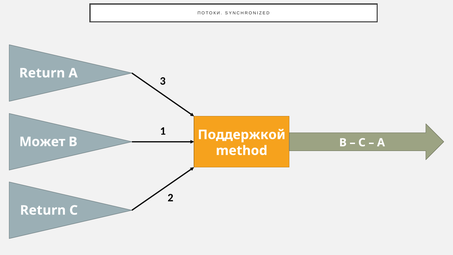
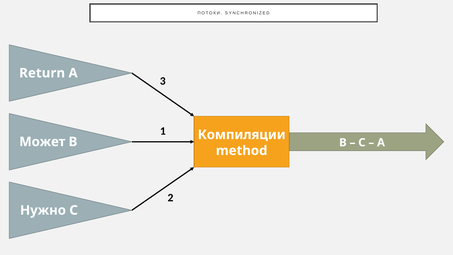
Поддержкой: Поддержкой -> Компиляции
Return at (43, 210): Return -> Нужно
